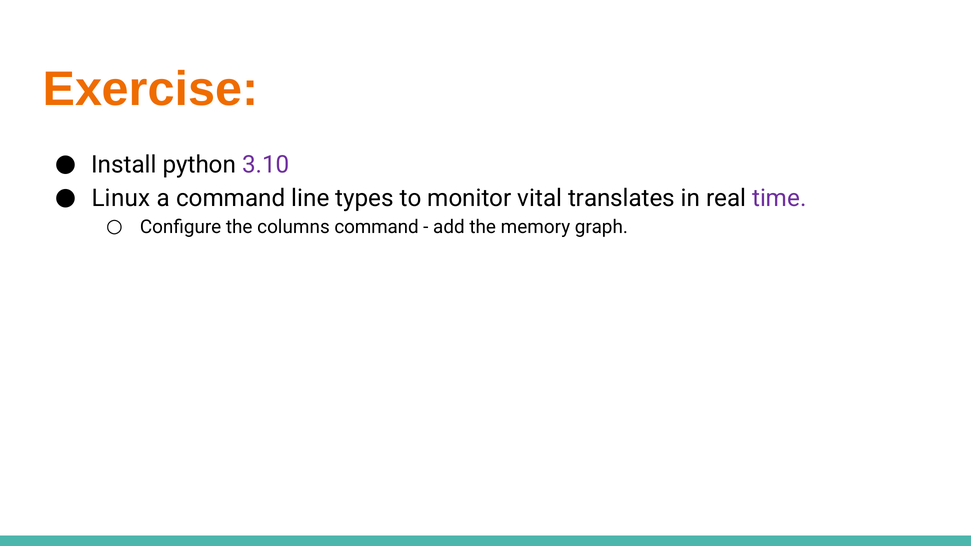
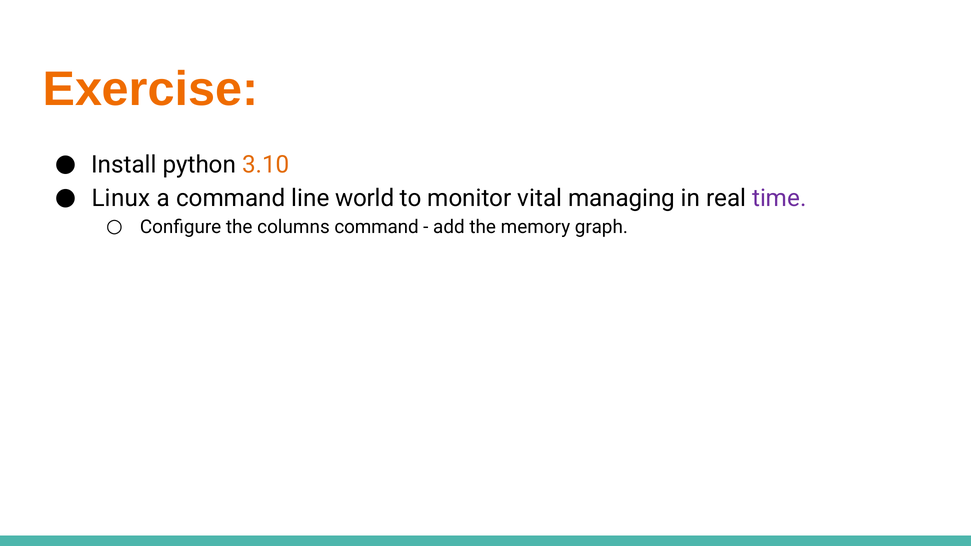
3.10 colour: purple -> orange
types: types -> world
translates: translates -> managing
